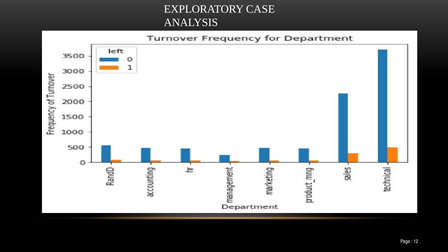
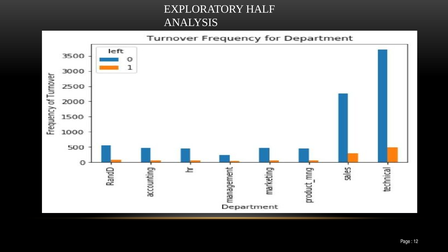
CASE: CASE -> HALF
